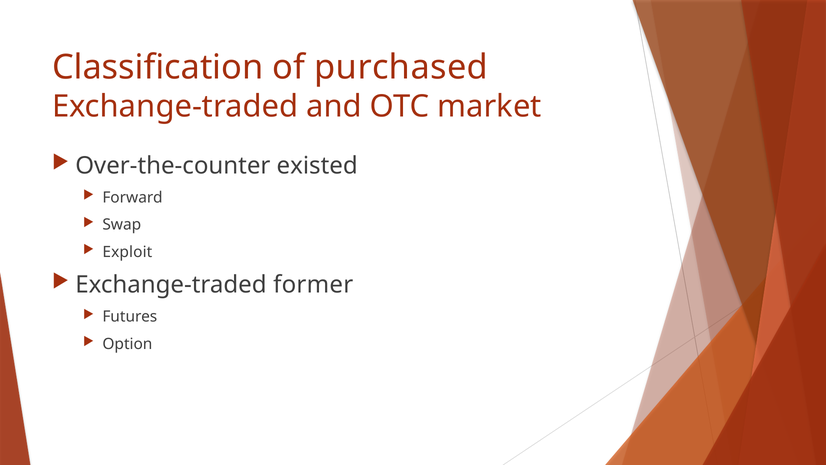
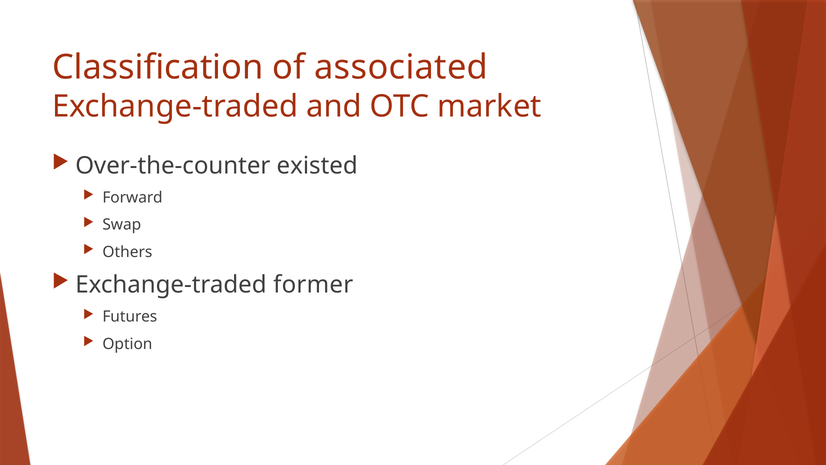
purchased: purchased -> associated
Exploit: Exploit -> Others
